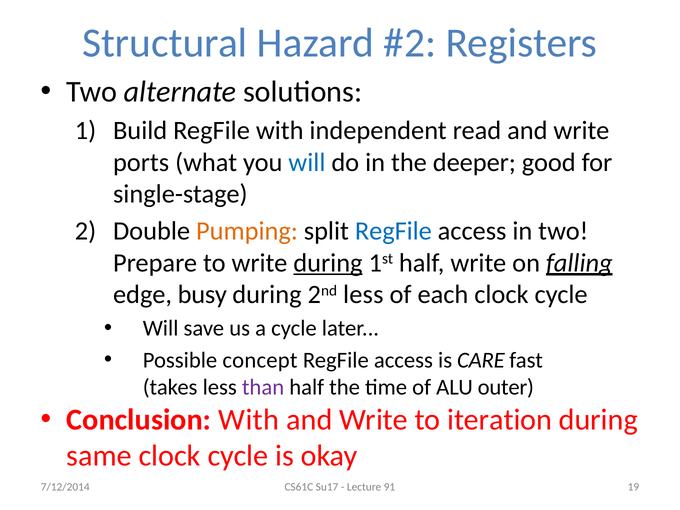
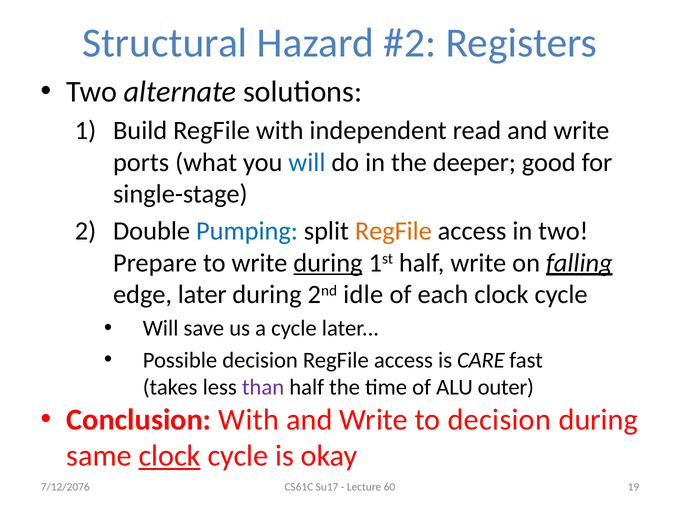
Pumping colour: orange -> blue
RegFile at (393, 231) colour: blue -> orange
edge busy: busy -> later
2nd less: less -> idle
Possible concept: concept -> decision
to iteration: iteration -> decision
clock at (170, 456) underline: none -> present
7/12/2014: 7/12/2014 -> 7/12/2076
91: 91 -> 60
